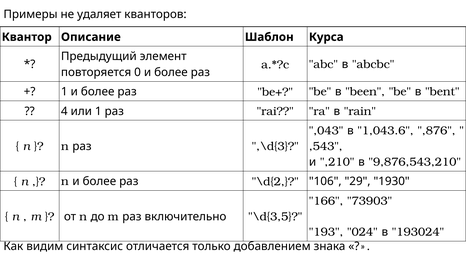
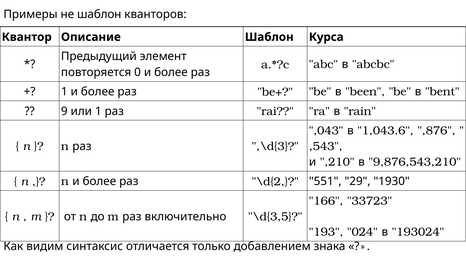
не удаляет: удаляет -> шаблон
4: 4 -> 9
106: 106 -> 551
73903: 73903 -> 33723
